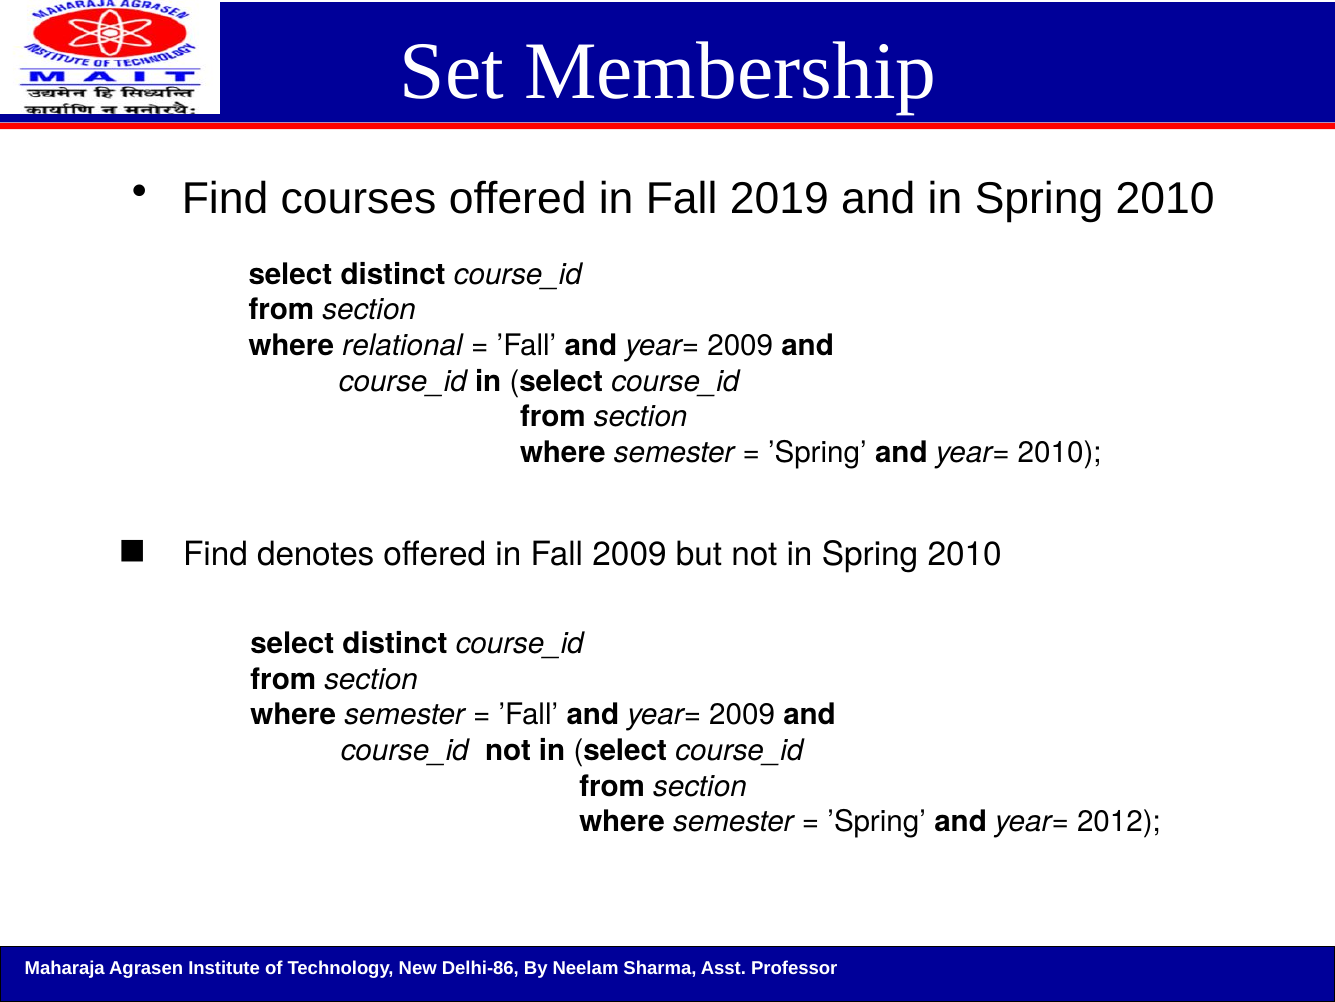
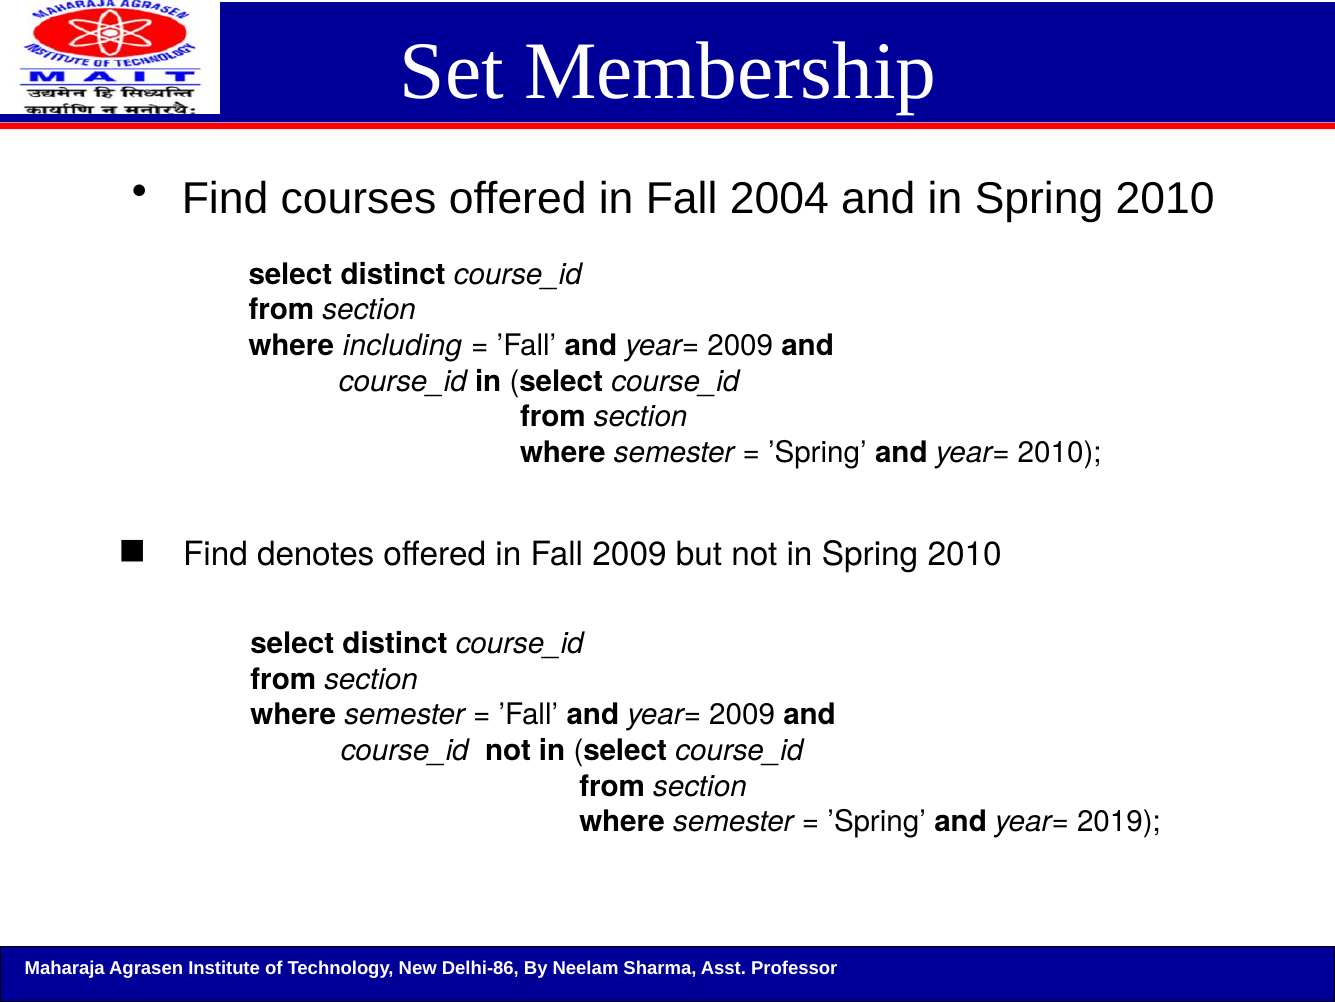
2019: 2019 -> 2004
relational: relational -> including
2012: 2012 -> 2019
